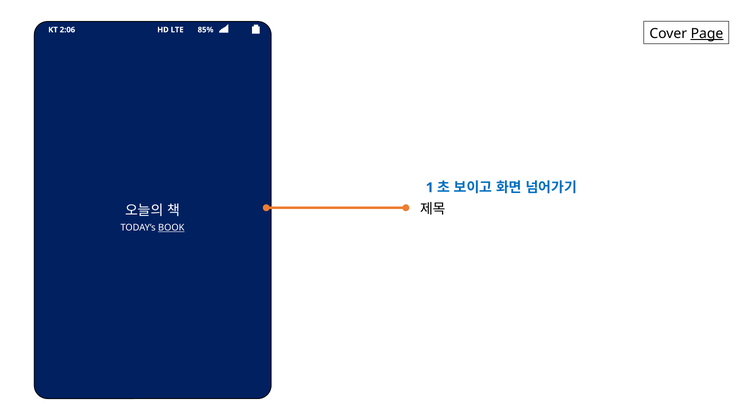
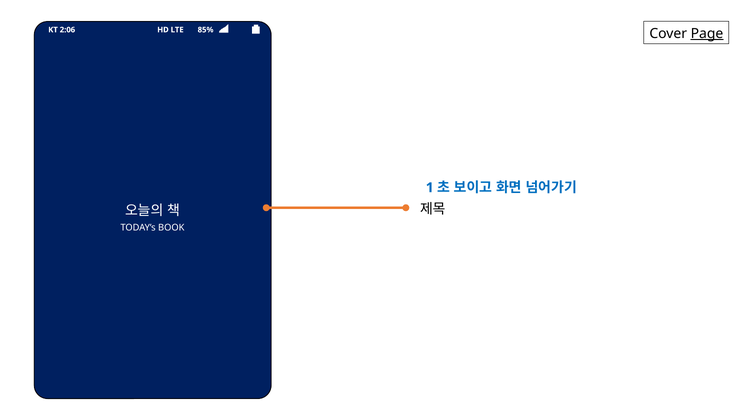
BOOK underline: present -> none
